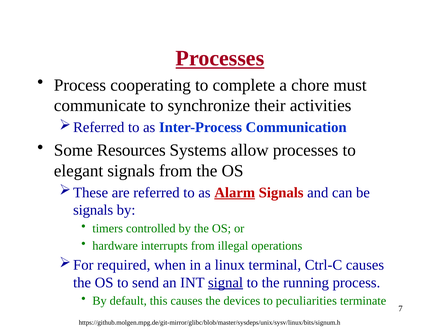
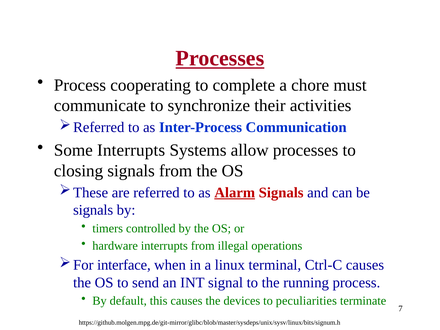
Some Resources: Resources -> Interrupts
elegant: elegant -> closing
required: required -> interface
signal underline: present -> none
